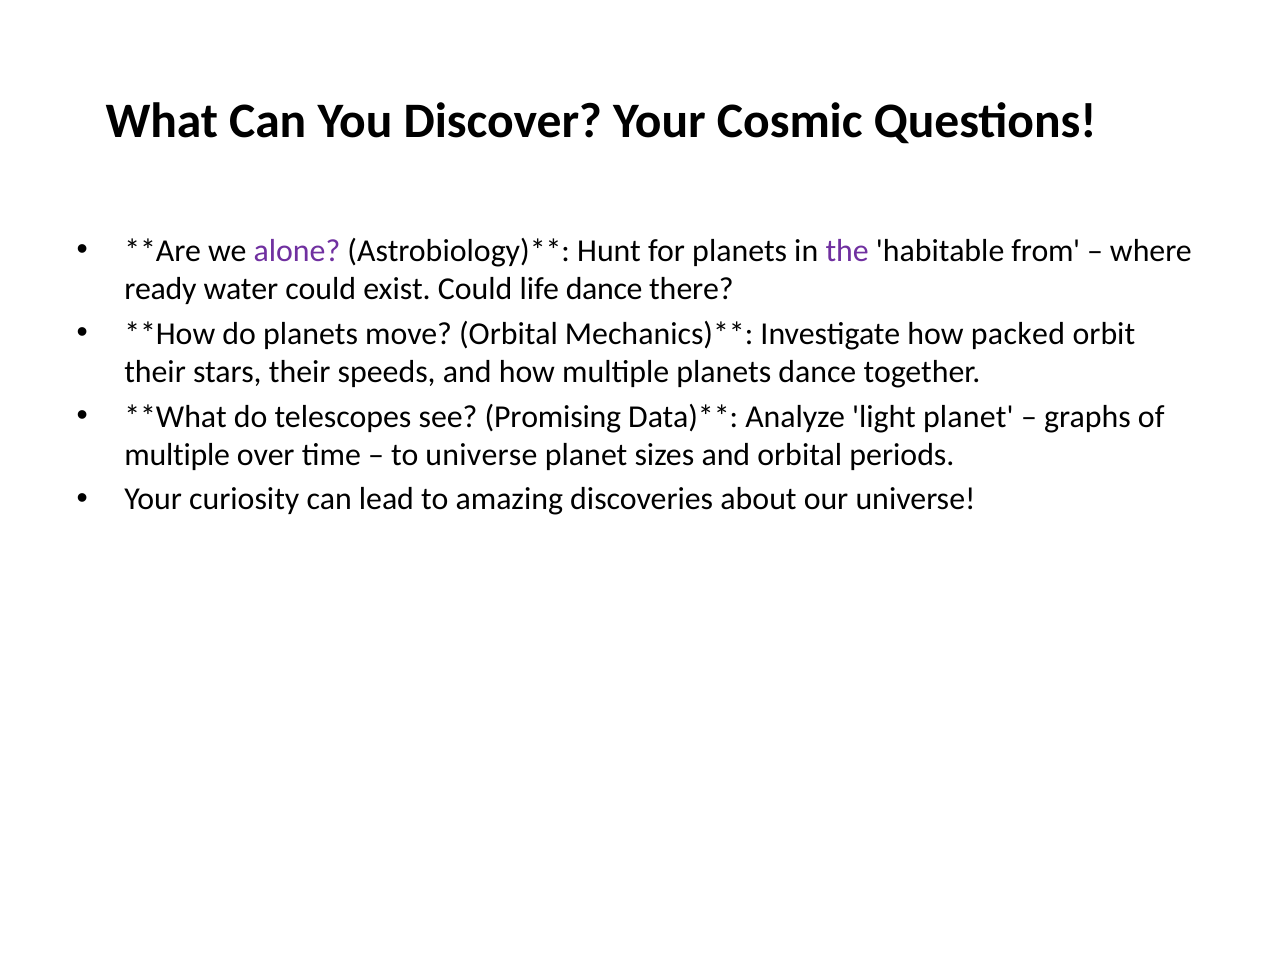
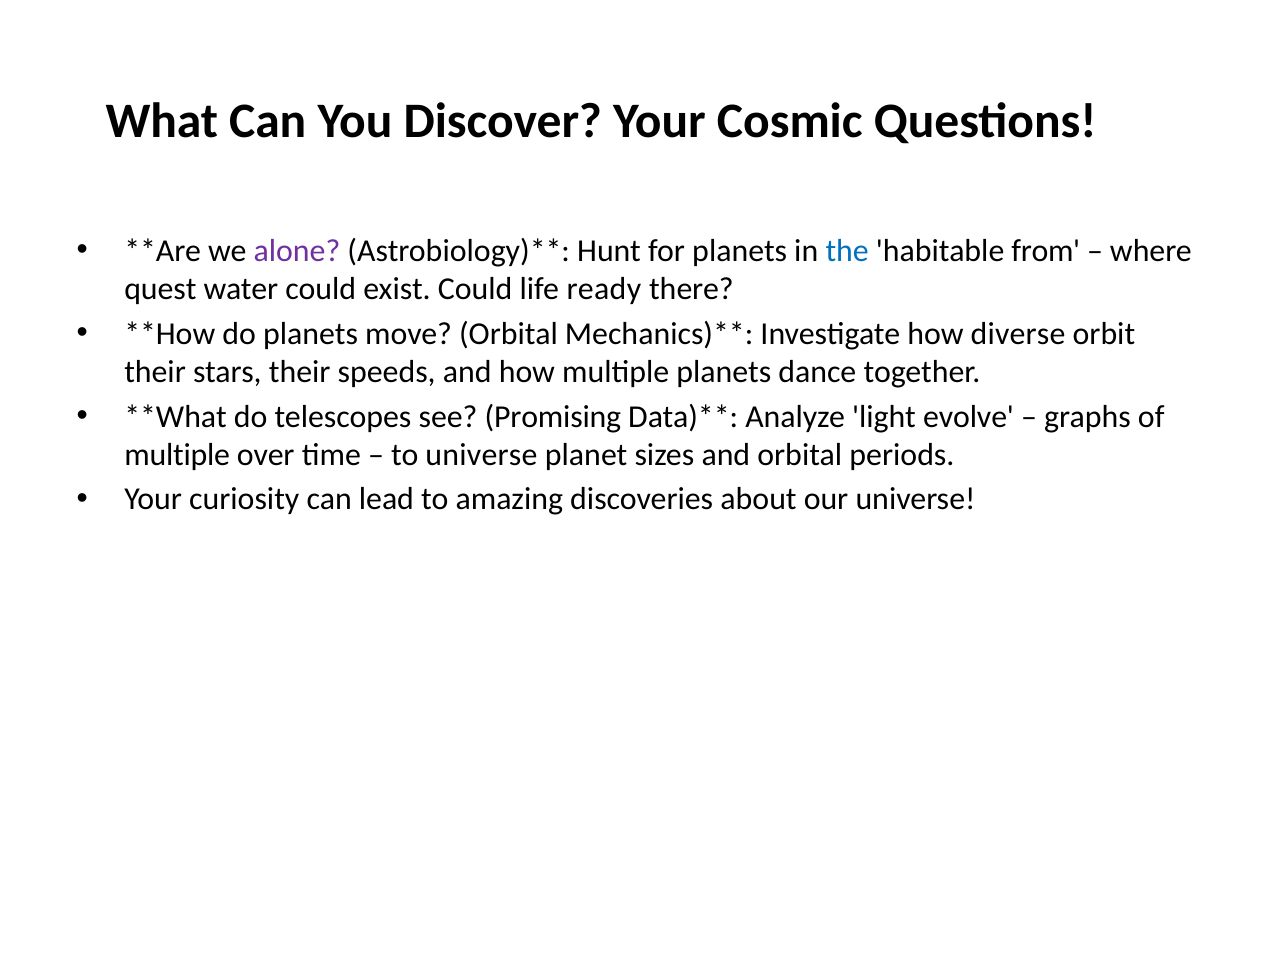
the colour: purple -> blue
ready: ready -> quest
life dance: dance -> ready
packed: packed -> diverse
light planet: planet -> evolve
